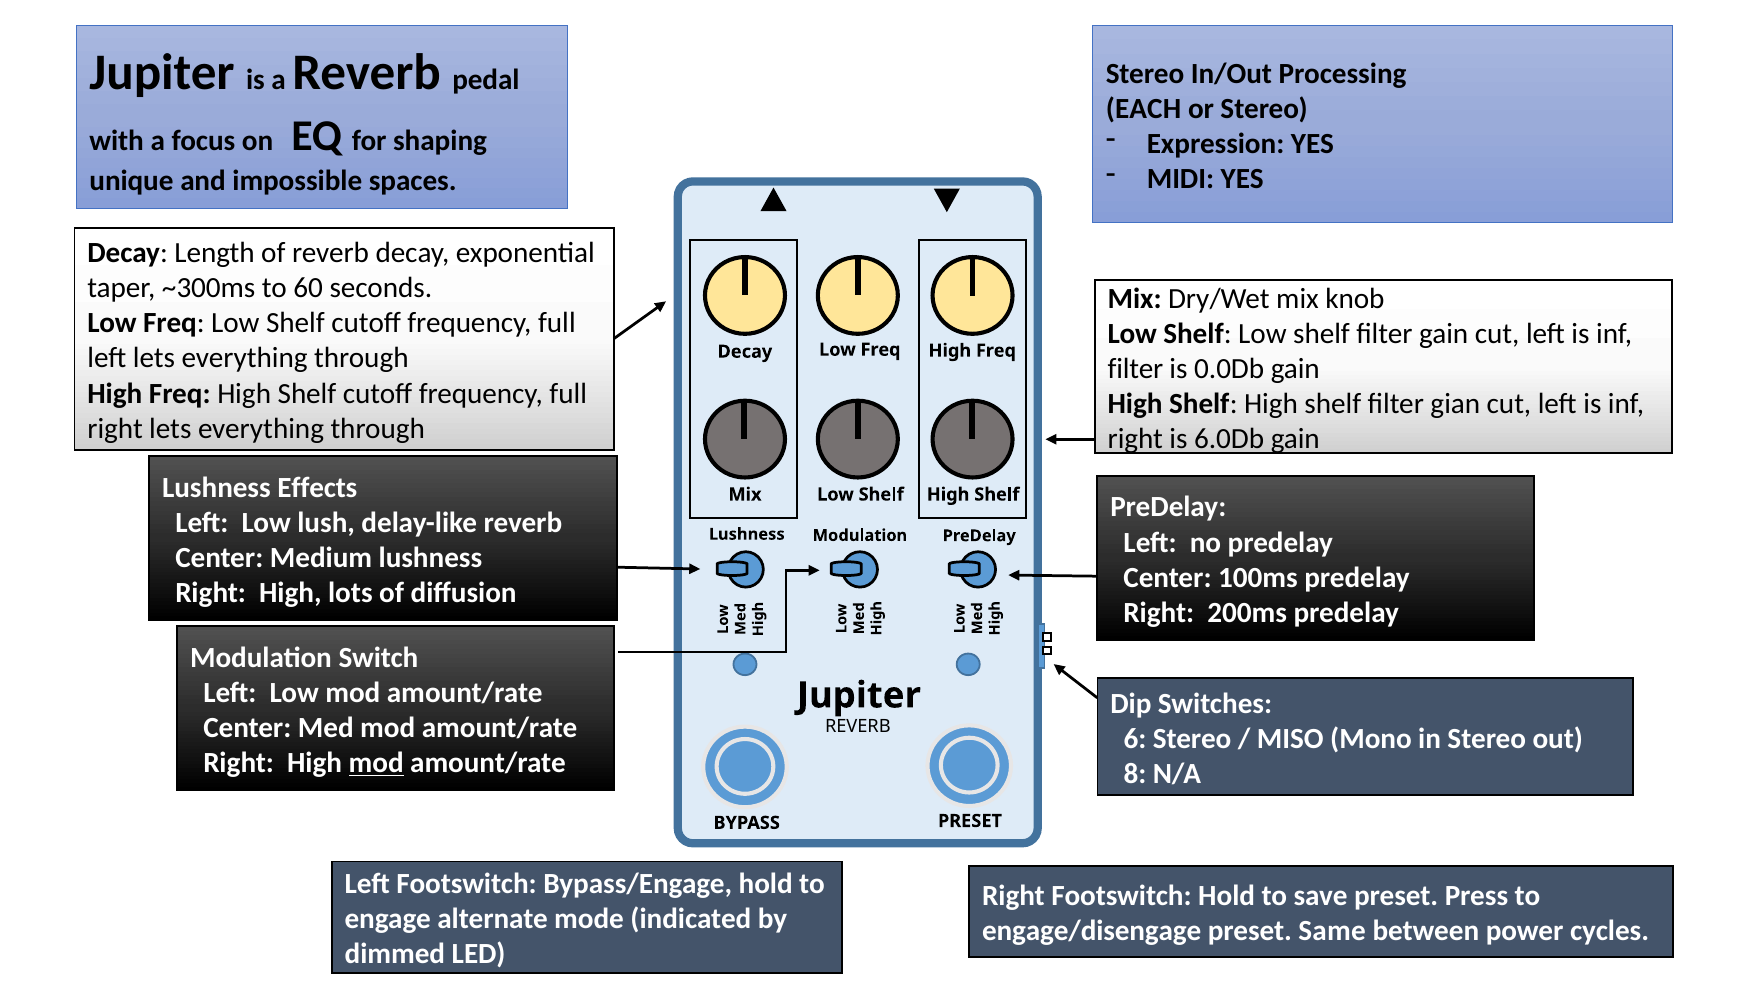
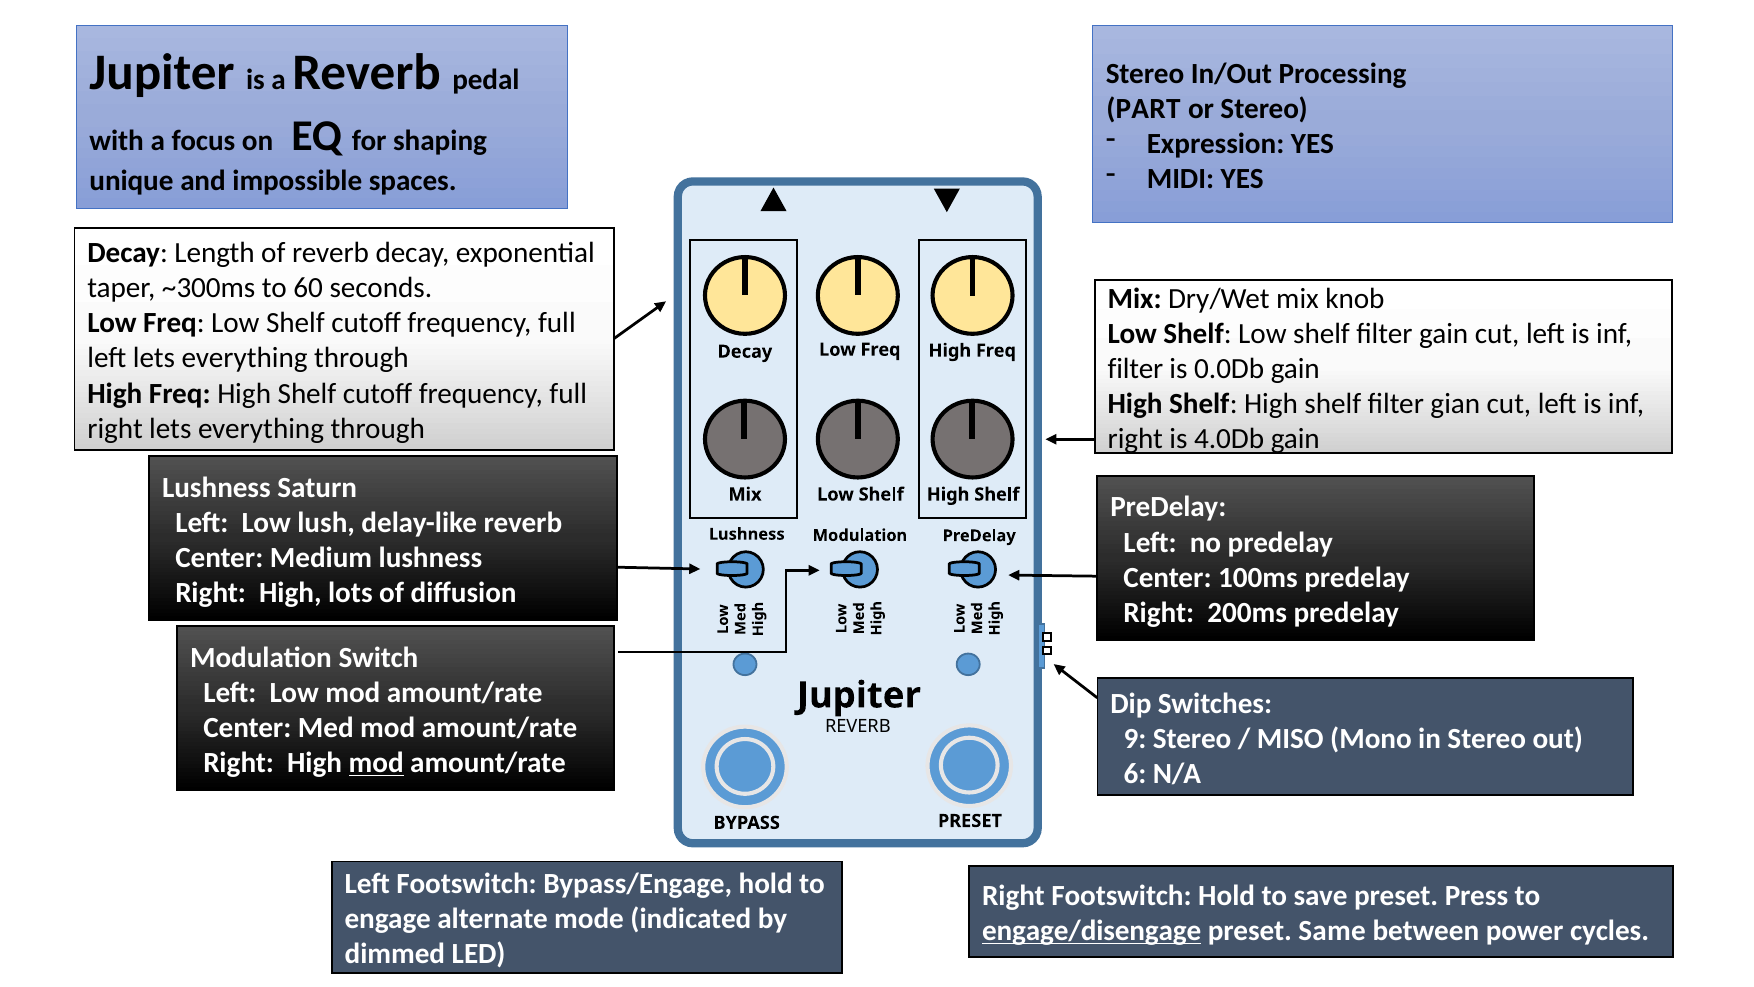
EACH: EACH -> PART
6.0Db: 6.0Db -> 4.0Db
Effects: Effects -> Saturn
6: 6 -> 9
8: 8 -> 6
engage/disengage underline: none -> present
